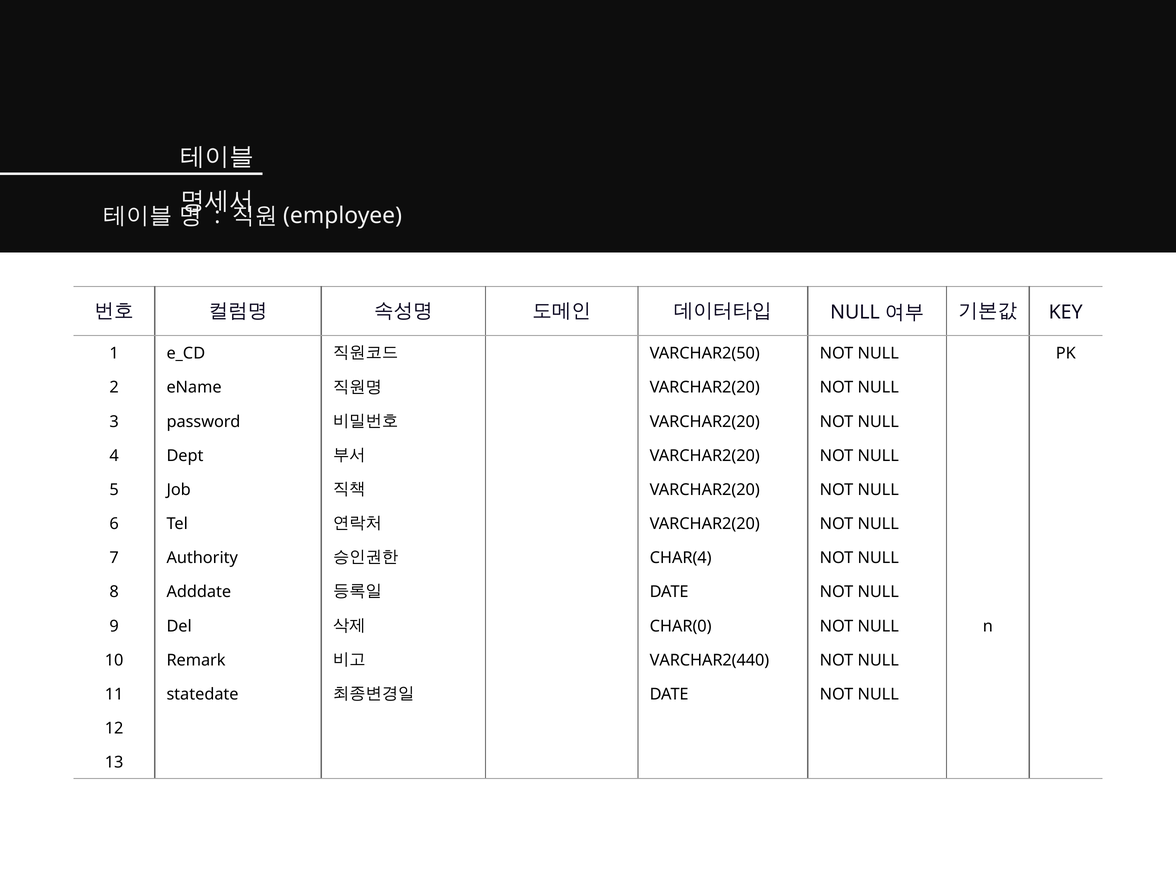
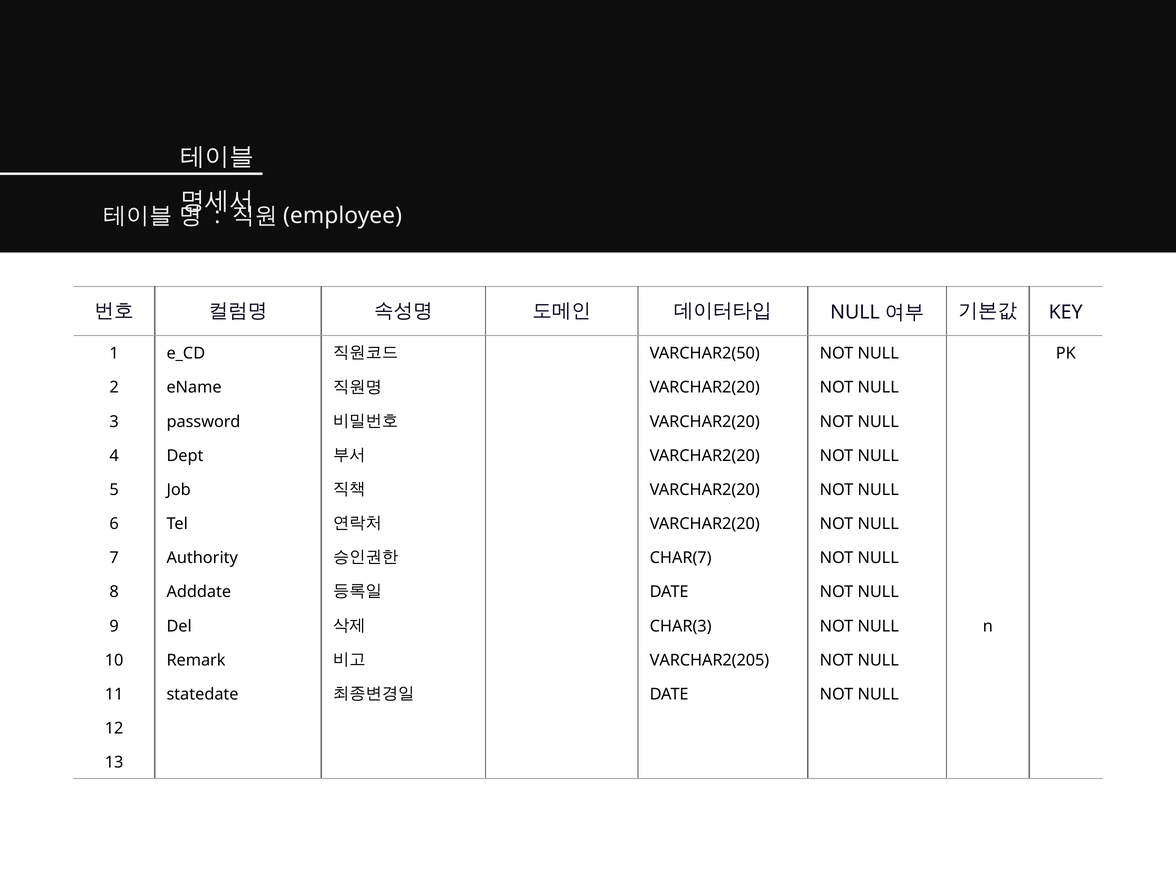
CHAR(4: CHAR(4 -> CHAR(7
CHAR(0: CHAR(0 -> CHAR(3
VARCHAR2(440: VARCHAR2(440 -> VARCHAR2(205
